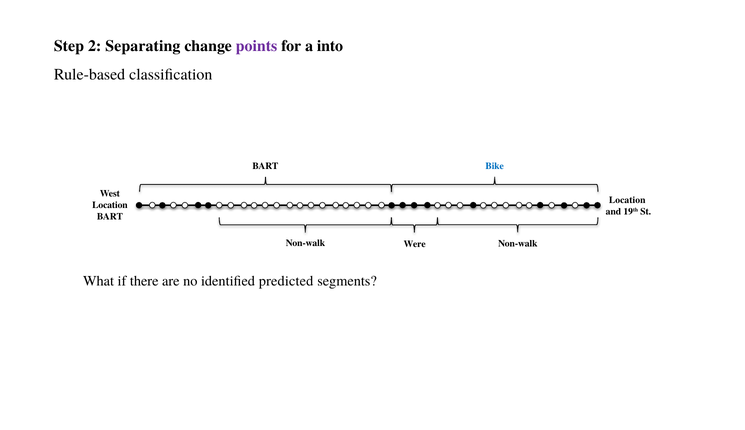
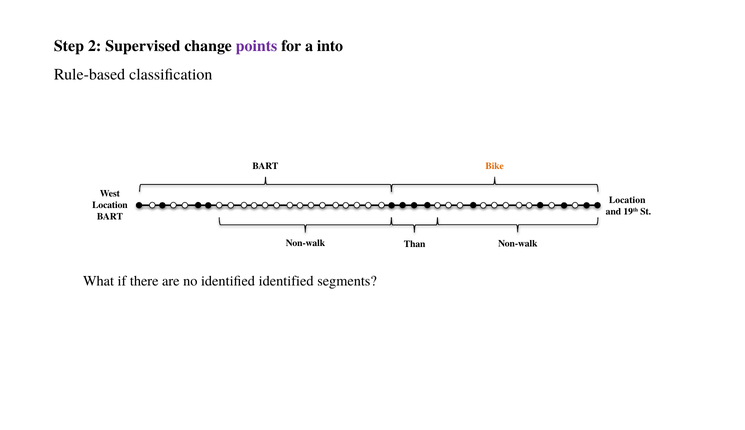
Separating: Separating -> Supervised
Bike colour: blue -> orange
Were: Were -> Than
identified predicted: predicted -> identified
